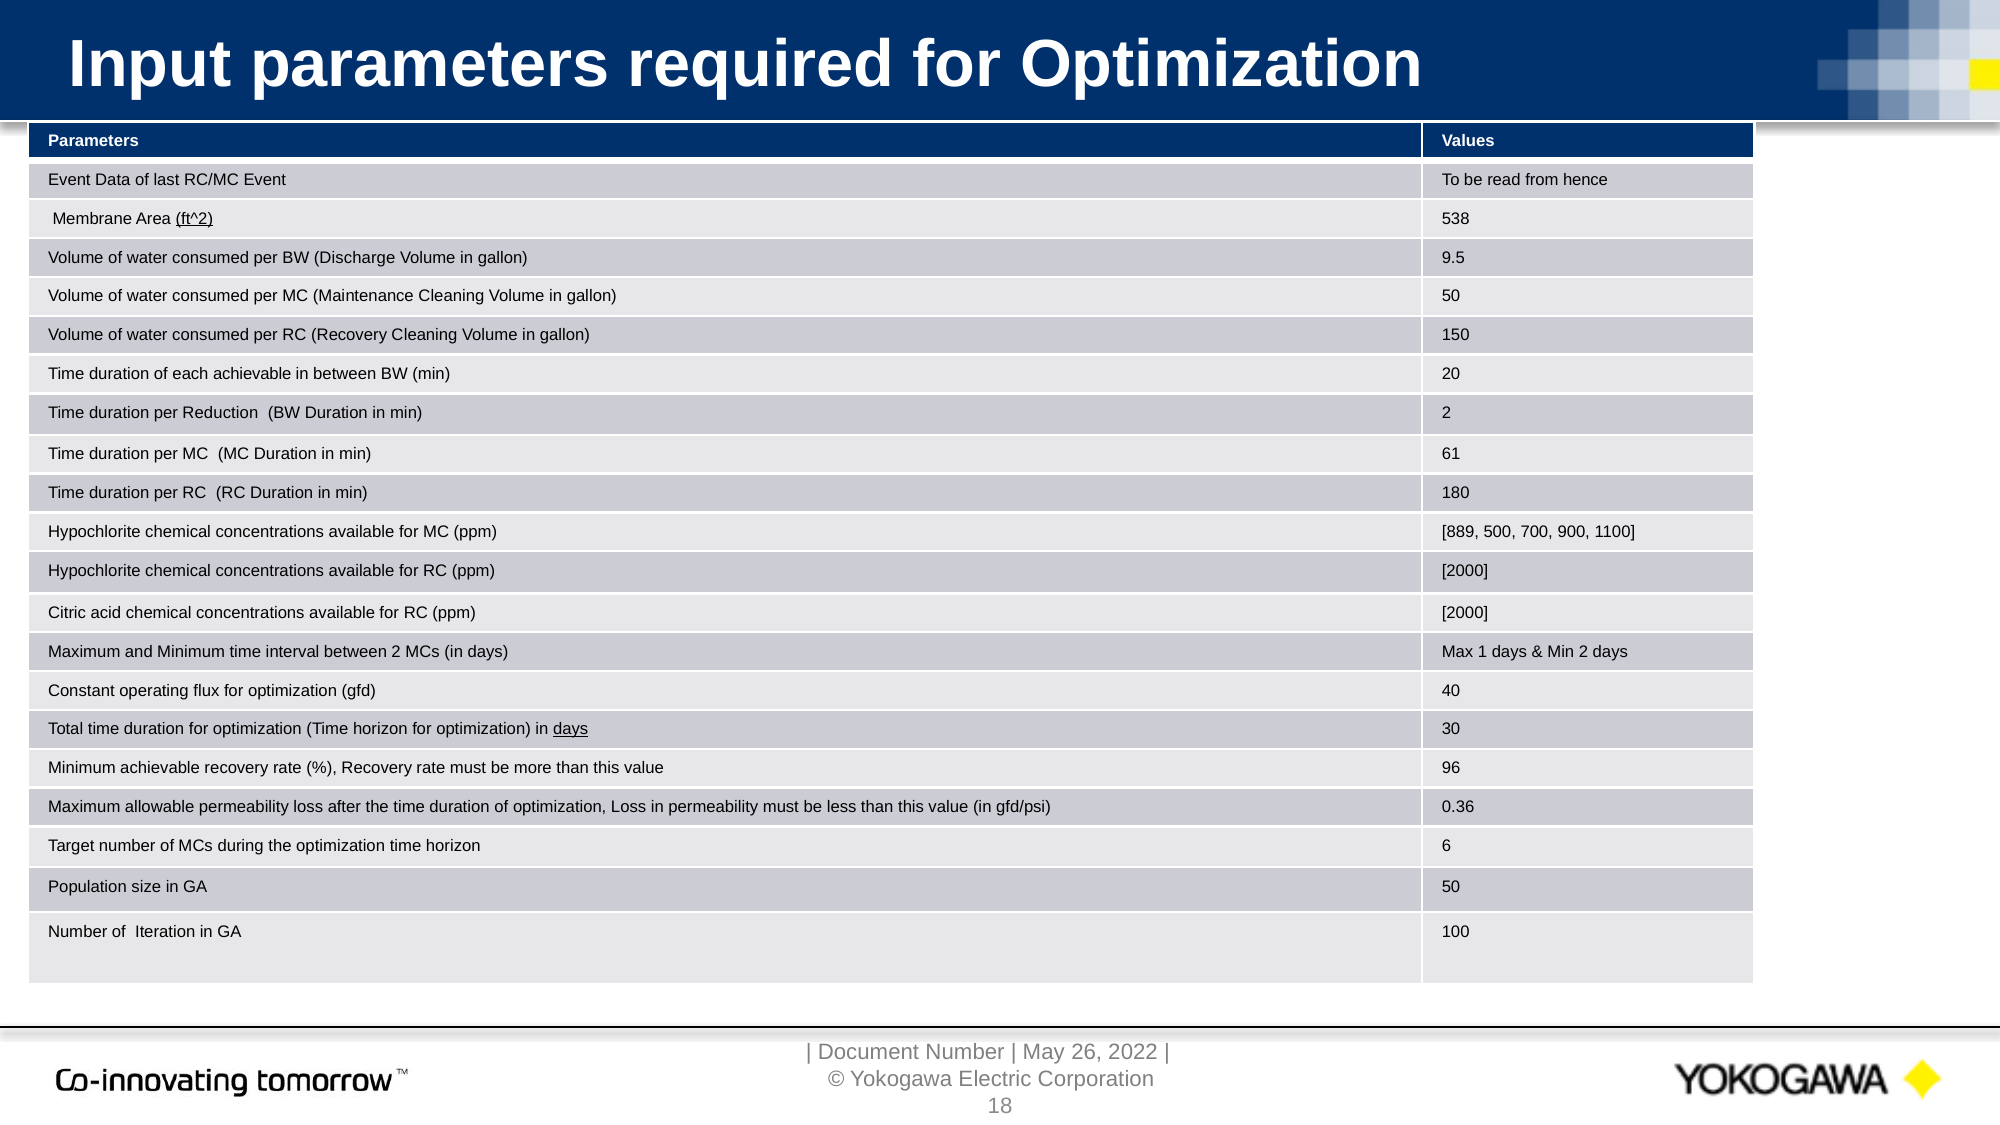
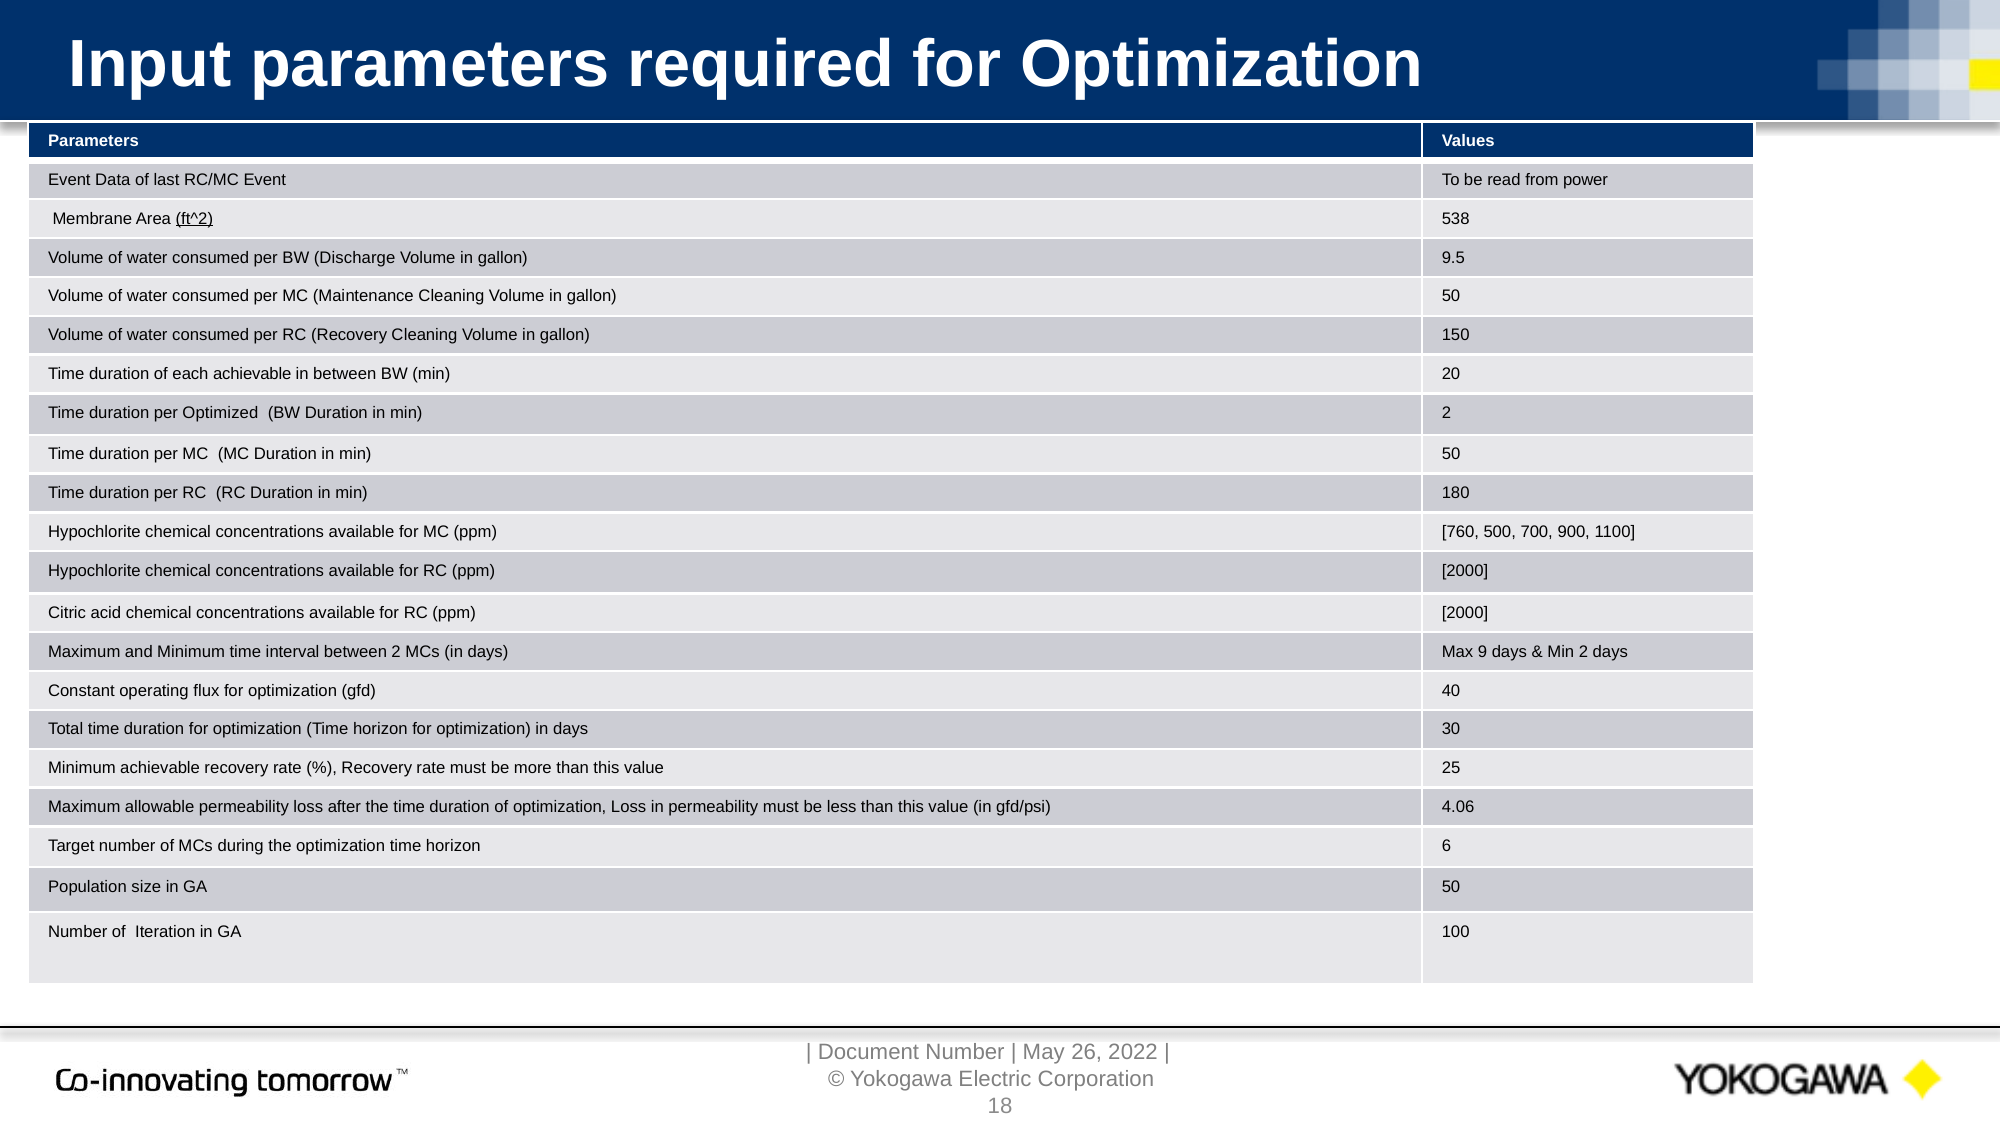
hence: hence -> power
Reduction: Reduction -> Optimized
min 61: 61 -> 50
889: 889 -> 760
1: 1 -> 9
days at (571, 729) underline: present -> none
96: 96 -> 25
0.36: 0.36 -> 4.06
